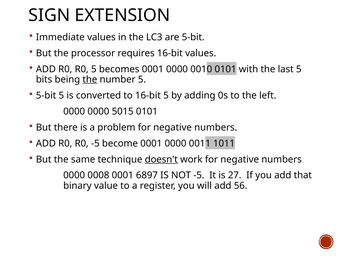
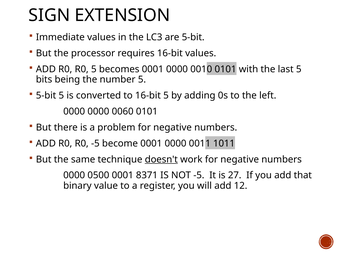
the at (90, 79) underline: present -> none
5015: 5015 -> 0060
0008: 0008 -> 0500
6897: 6897 -> 8371
56: 56 -> 12
